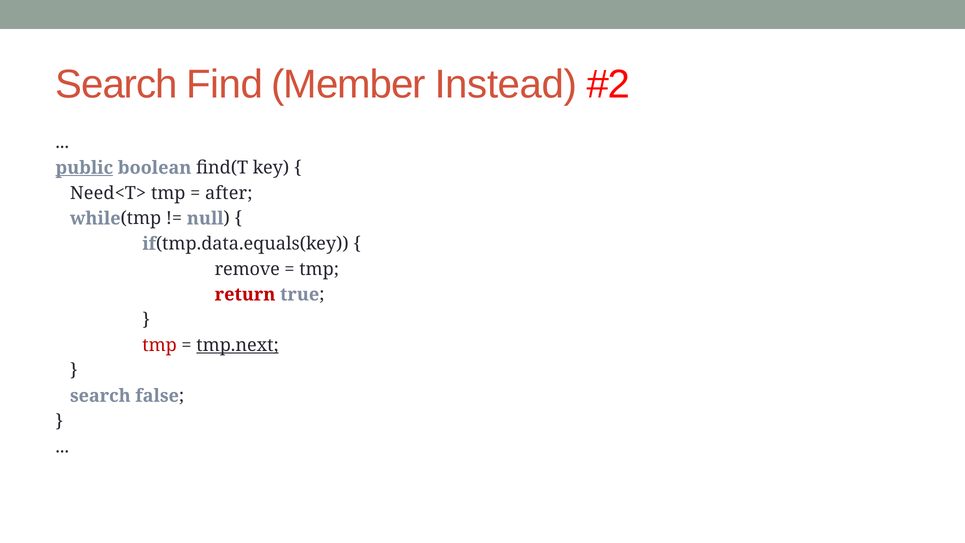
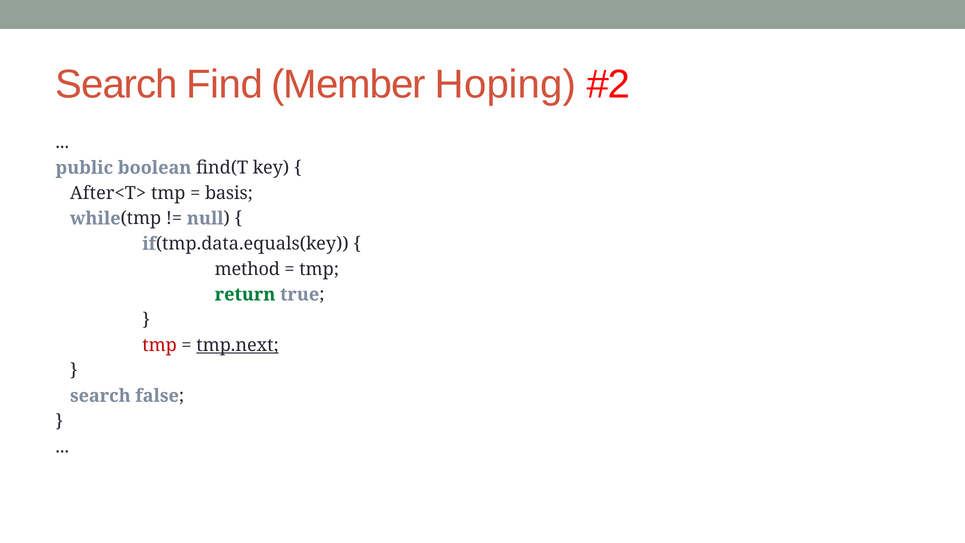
Instead: Instead -> Hoping
public underline: present -> none
Need<T>: Need<T> -> After<T>
after: after -> basis
remove: remove -> method
return colour: red -> green
